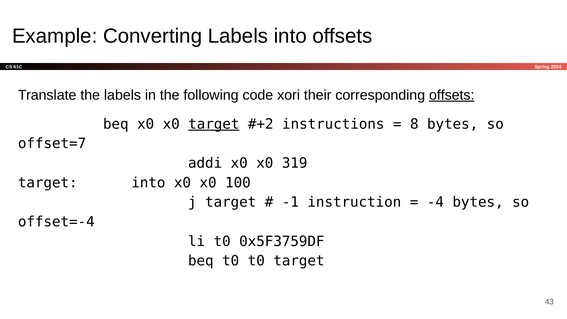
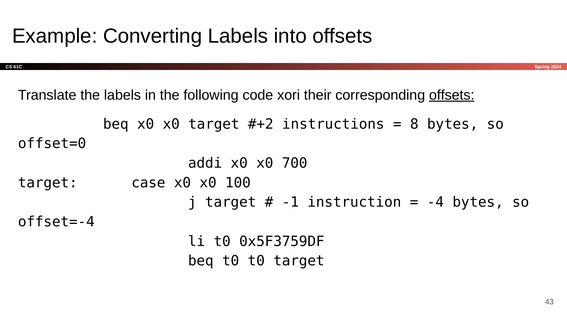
target at (214, 124) underline: present -> none
offset=7: offset=7 -> offset=0
319: 319 -> 700
target into: into -> case
